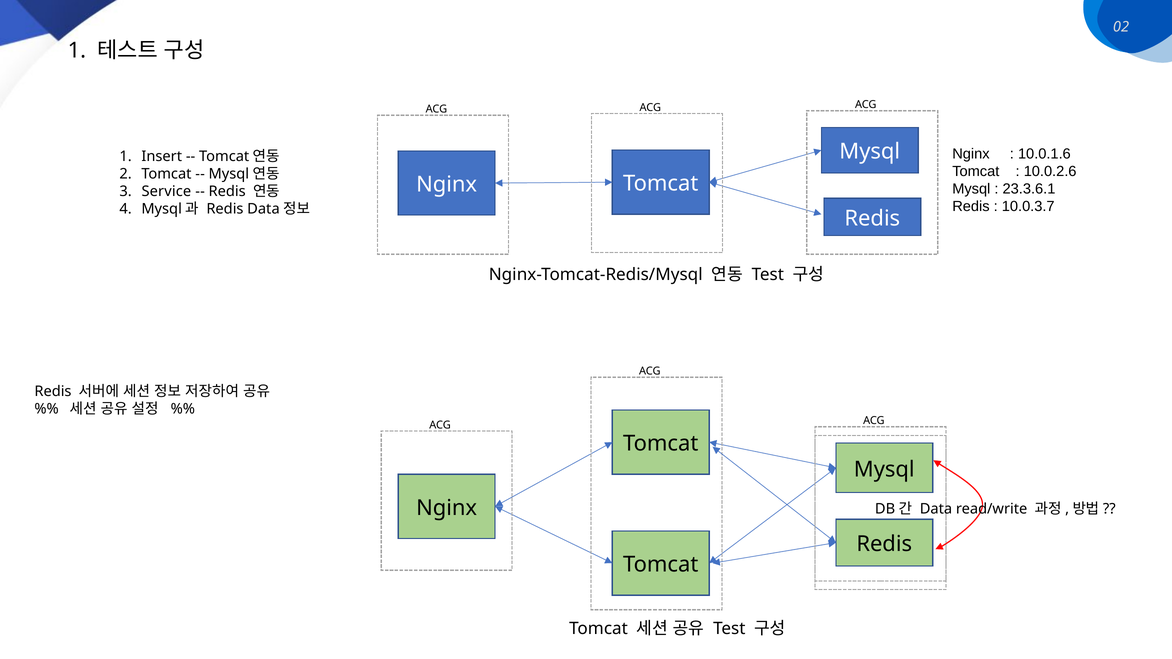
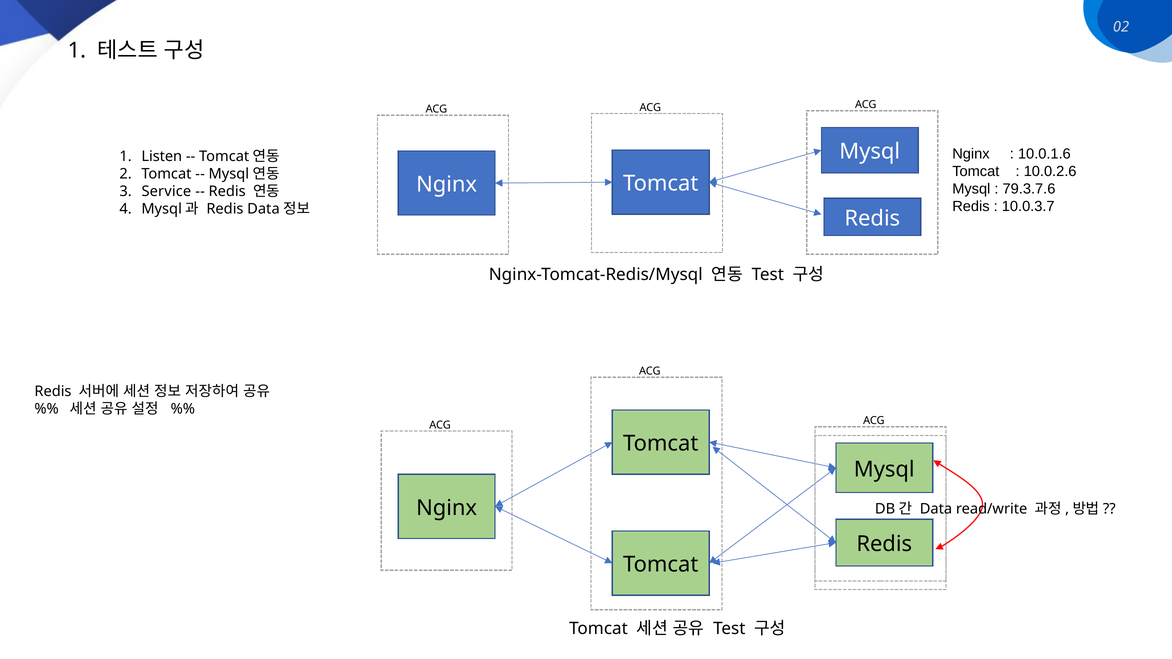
Insert: Insert -> Listen
23.3.6.1: 23.3.6.1 -> 79.3.7.6
